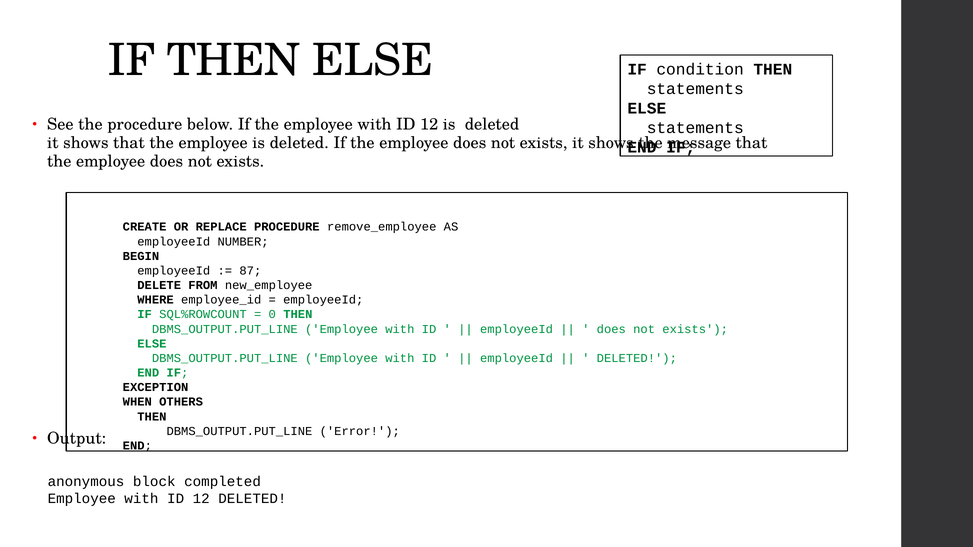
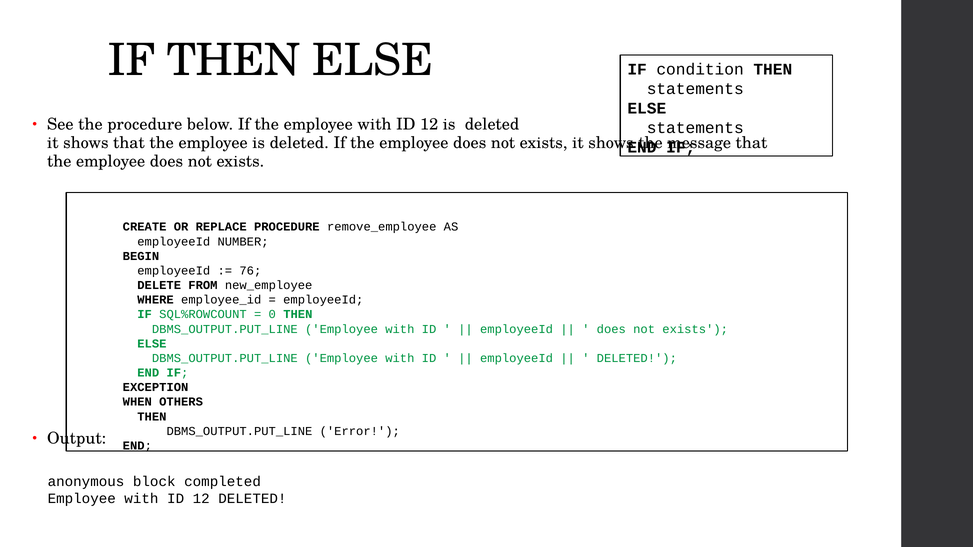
87: 87 -> 76
